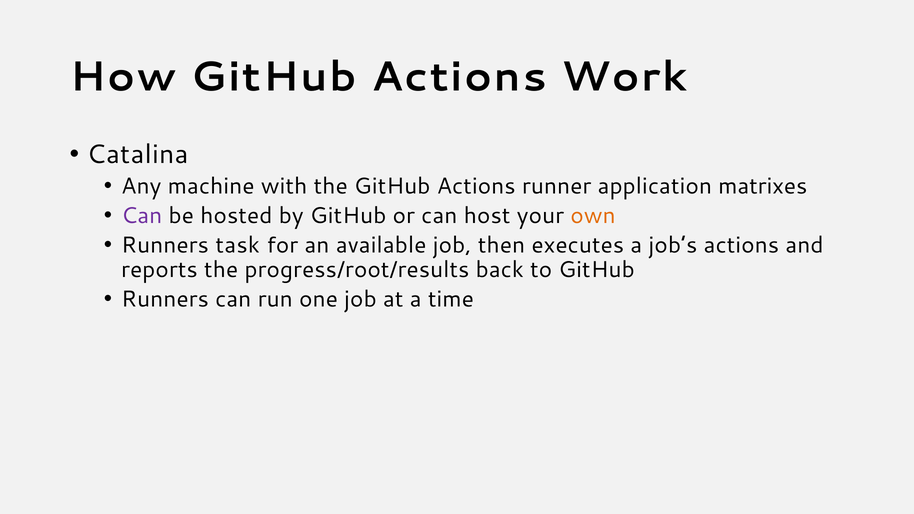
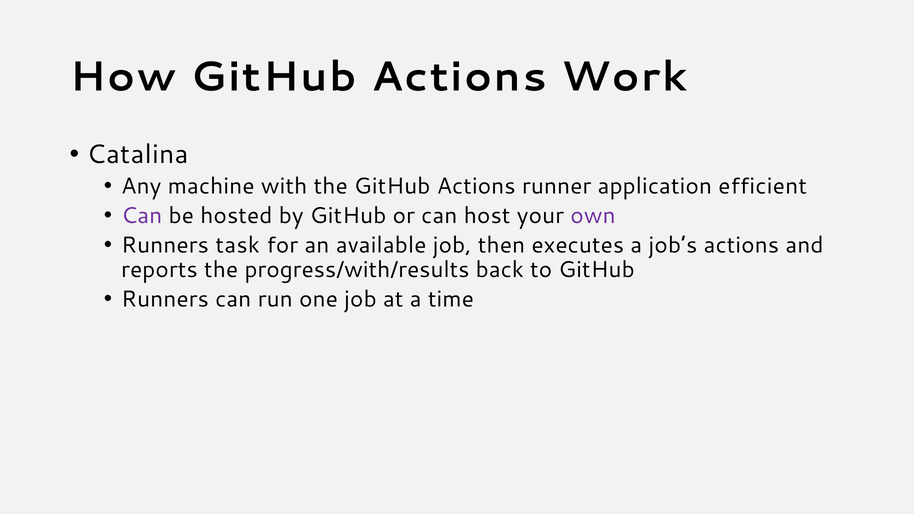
matrixes: matrixes -> efficient
own colour: orange -> purple
progress/root/results: progress/root/results -> progress/with/results
